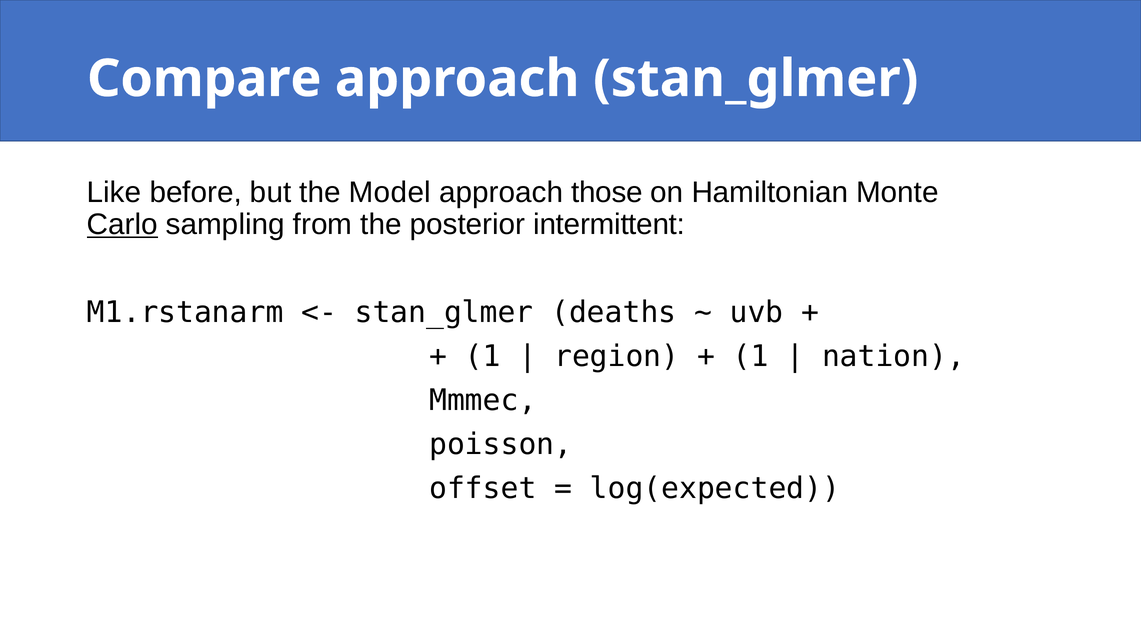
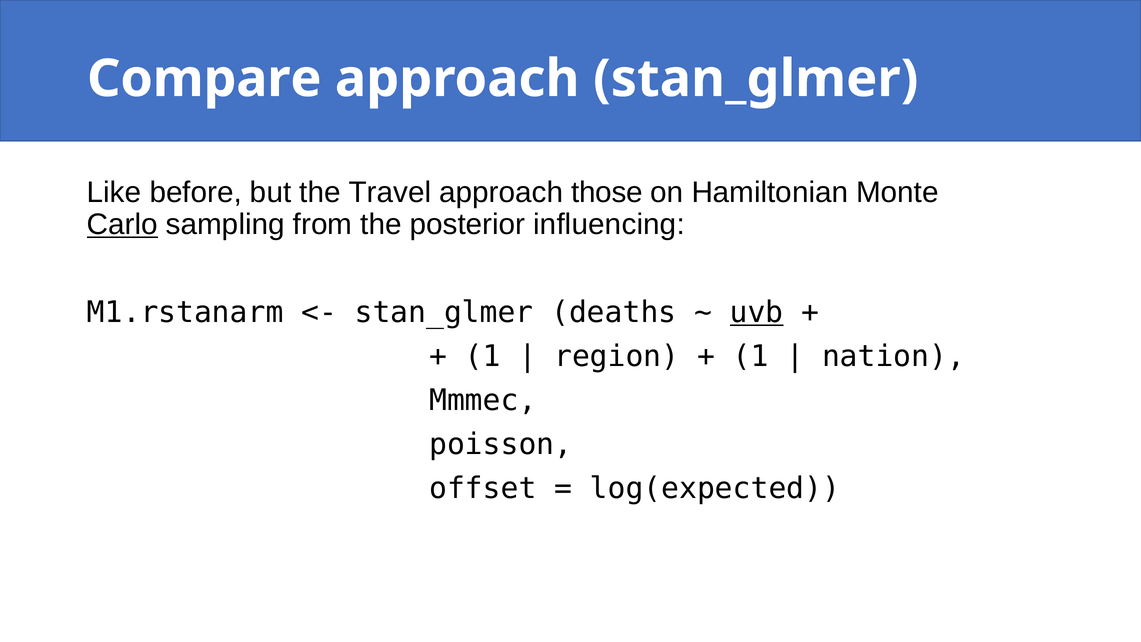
Model: Model -> Travel
intermittent: intermittent -> influencing
uvb underline: none -> present
